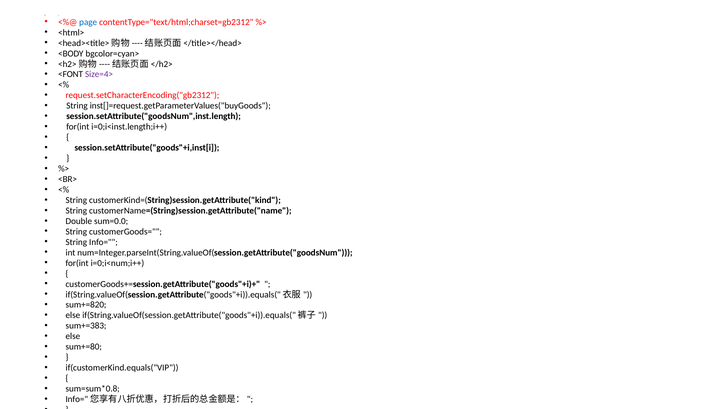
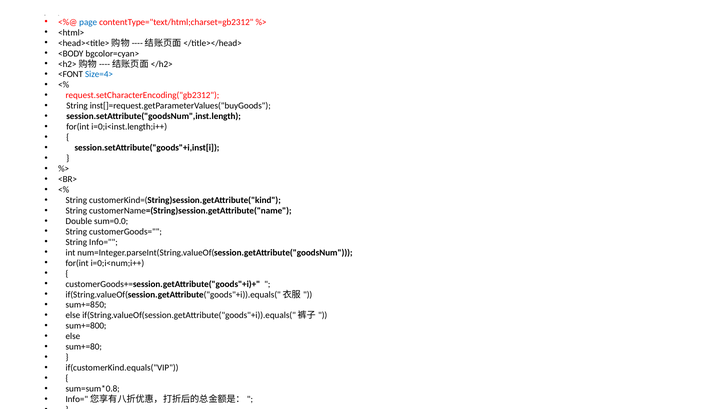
Size=4> colour: purple -> blue
sum+=820: sum+=820 -> sum+=850
sum+=383: sum+=383 -> sum+=800
